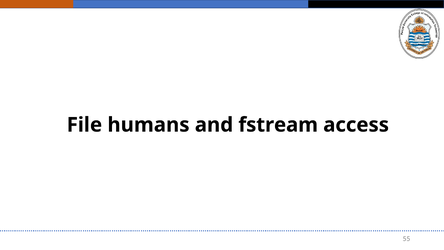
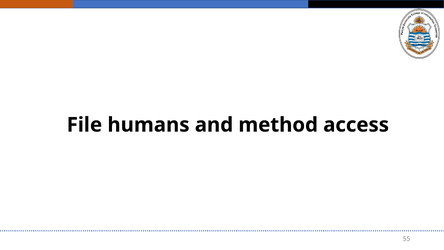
fstream: fstream -> method
